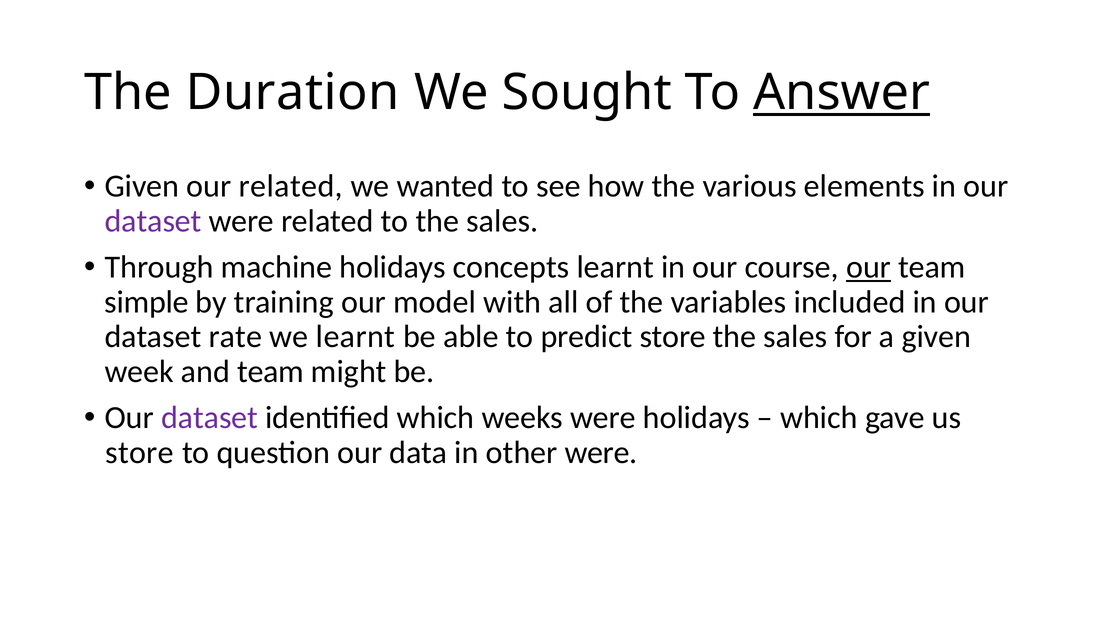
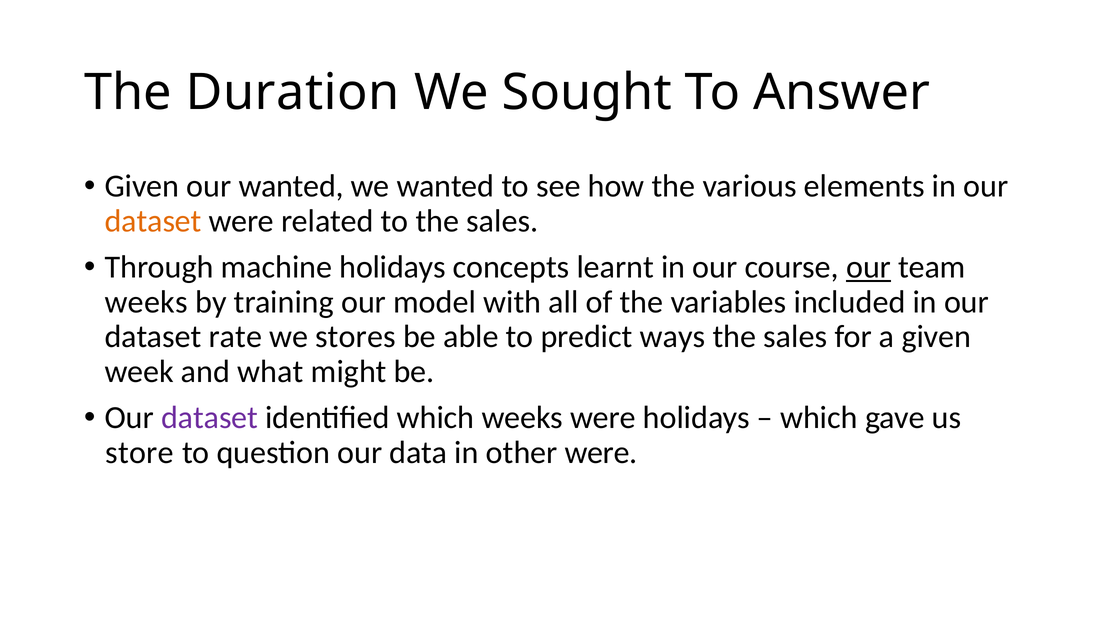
Answer underline: present -> none
our related: related -> wanted
dataset at (153, 221) colour: purple -> orange
simple at (147, 302): simple -> weeks
we learnt: learnt -> stores
predict store: store -> ways
and team: team -> what
